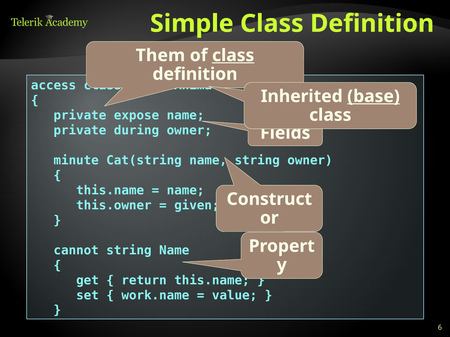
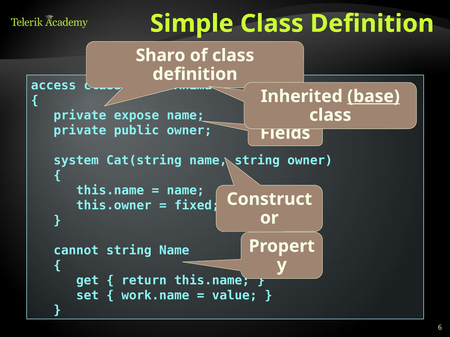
Them: Them -> Sharo
class at (233, 55) underline: present -> none
during: during -> public
minute: minute -> system
given: given -> fixed
